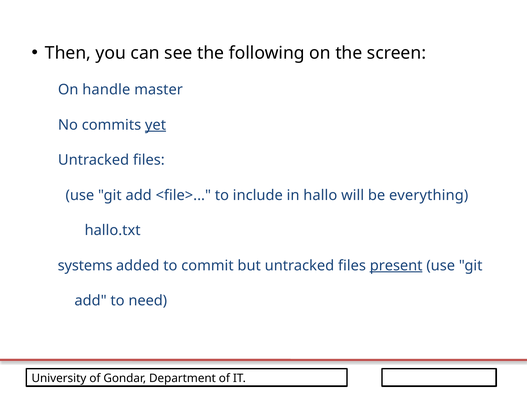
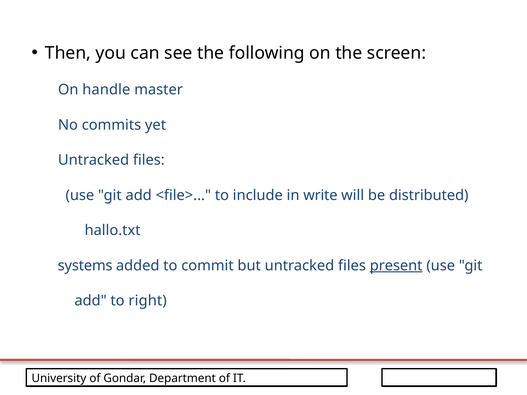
yet underline: present -> none
hallo: hallo -> write
everything: everything -> distributed
need: need -> right
